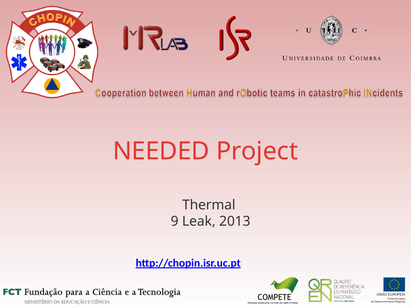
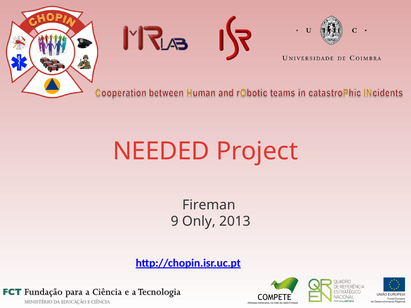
Thermal: Thermal -> Fireman
Leak: Leak -> Only
